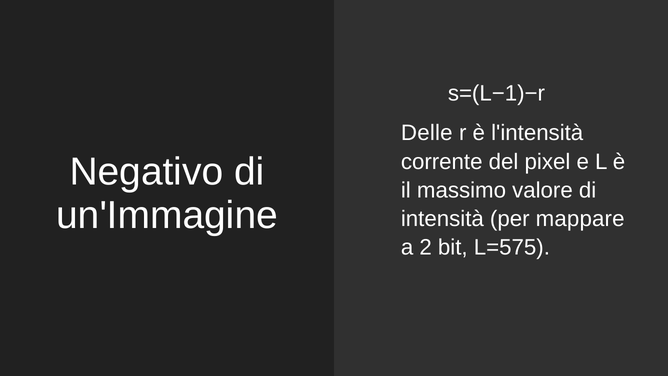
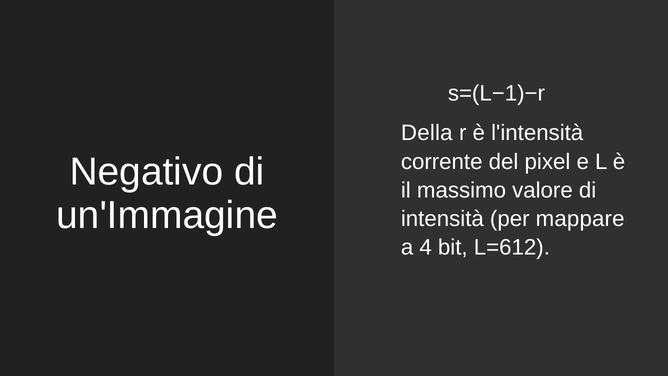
Delle: Delle -> Della
2: 2 -> 4
L=575: L=575 -> L=612
